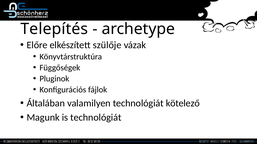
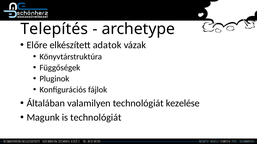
szülője: szülője -> adatok
kötelező: kötelező -> kezelése
